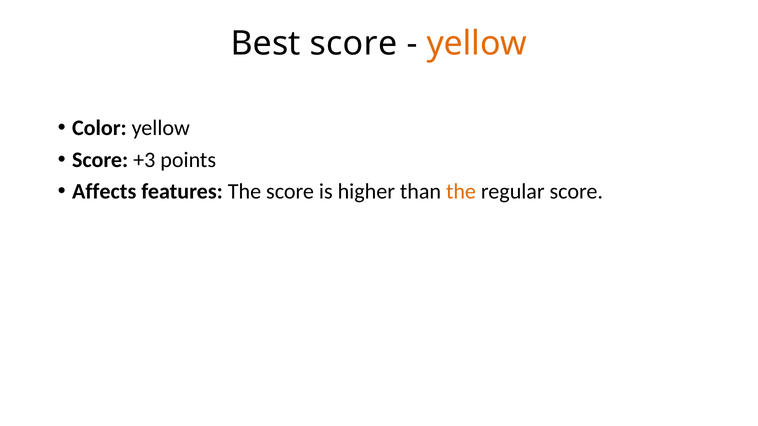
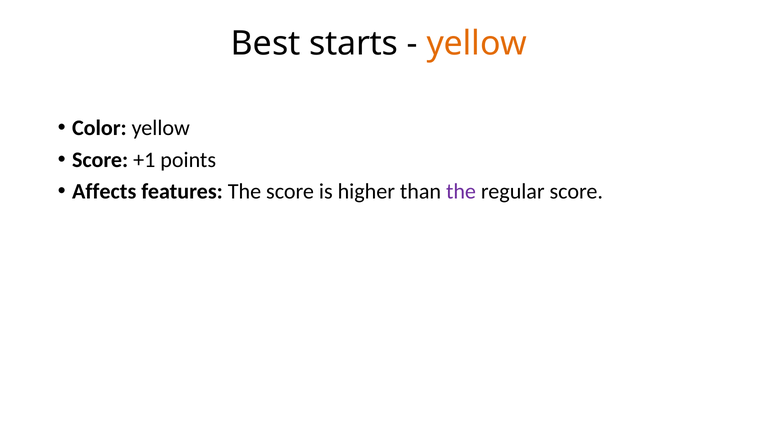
Best score: score -> starts
+3: +3 -> +1
the at (461, 192) colour: orange -> purple
